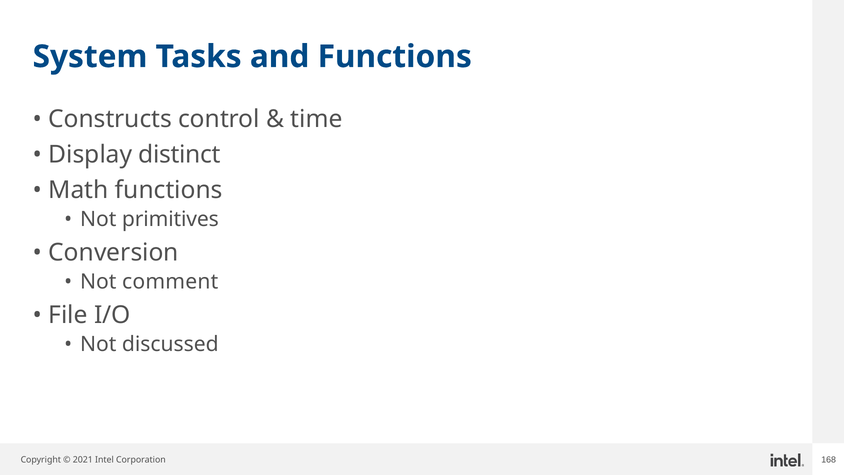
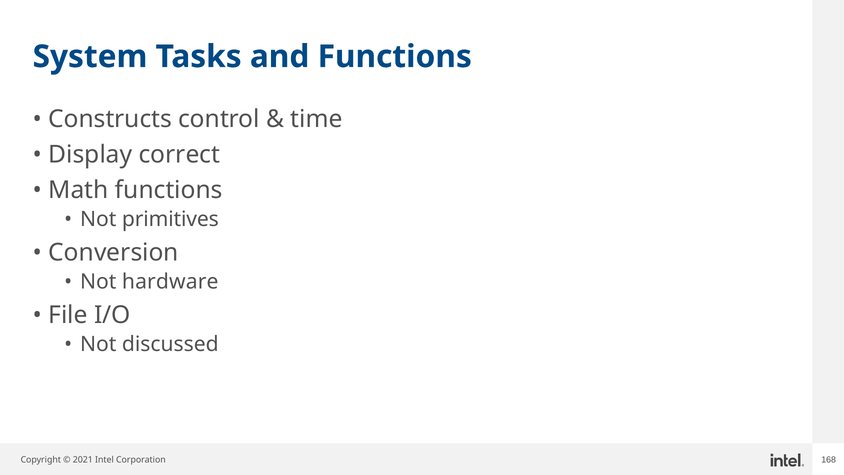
distinct: distinct -> correct
comment: comment -> hardware
